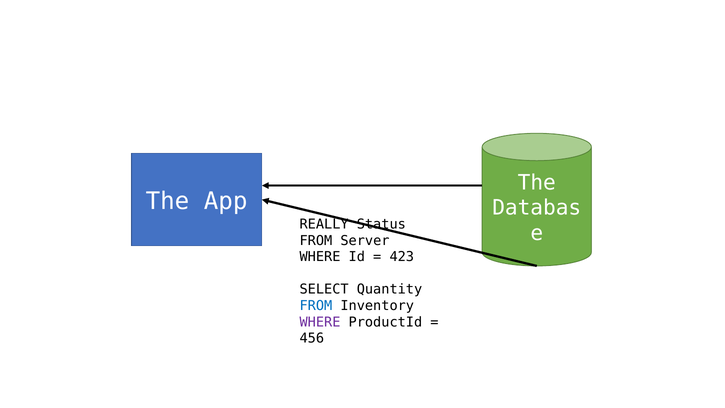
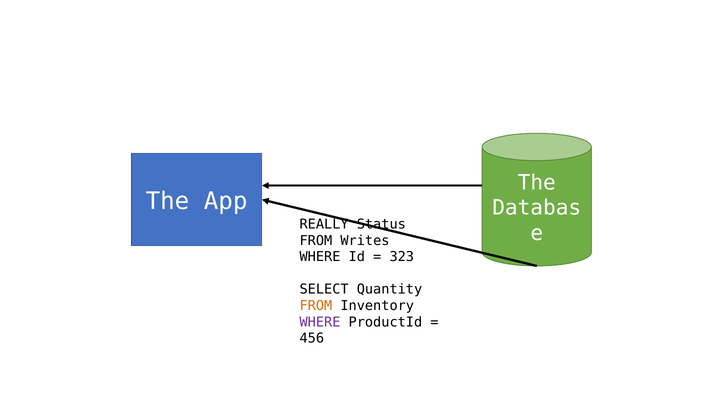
Server: Server -> Writes
423: 423 -> 323
FROM at (316, 306) colour: blue -> orange
